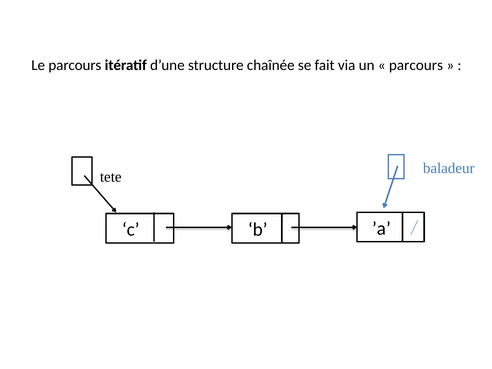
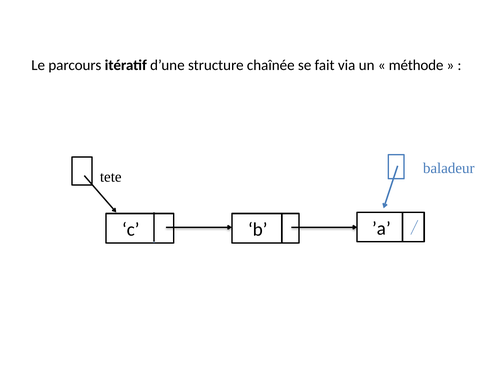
parcours at (416, 65): parcours -> méthode
